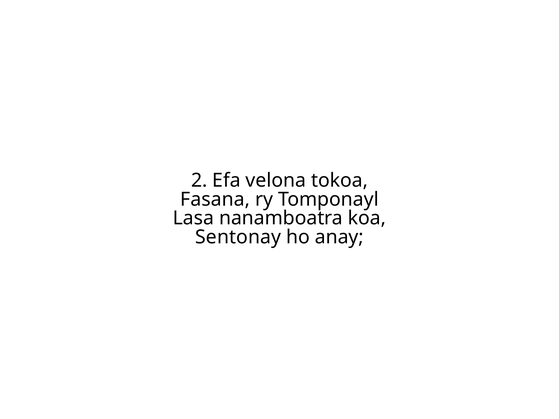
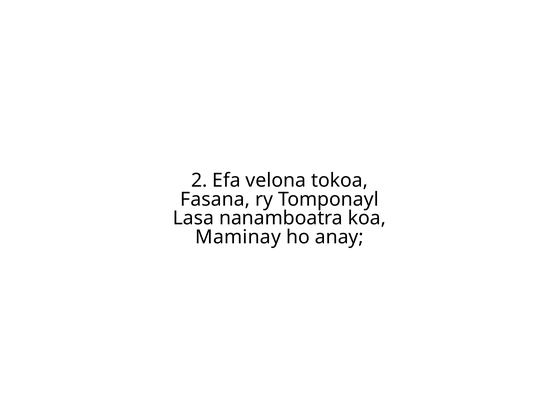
Sentonay: Sentonay -> Maminay
